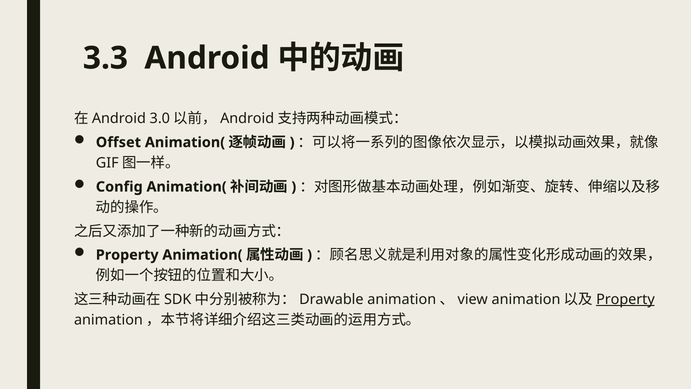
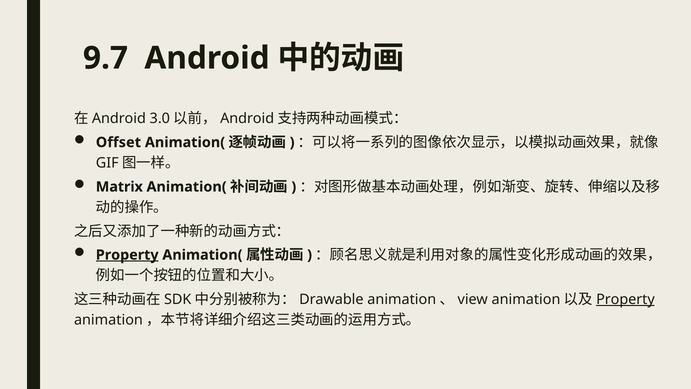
3.3: 3.3 -> 9.7
Config: Config -> Matrix
Property at (127, 255) underline: none -> present
